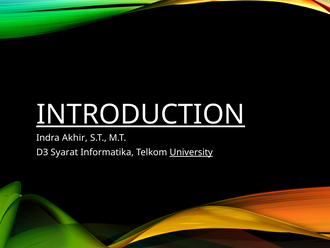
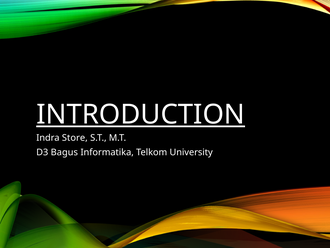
Akhir: Akhir -> Store
Syarat: Syarat -> Bagus
University underline: present -> none
